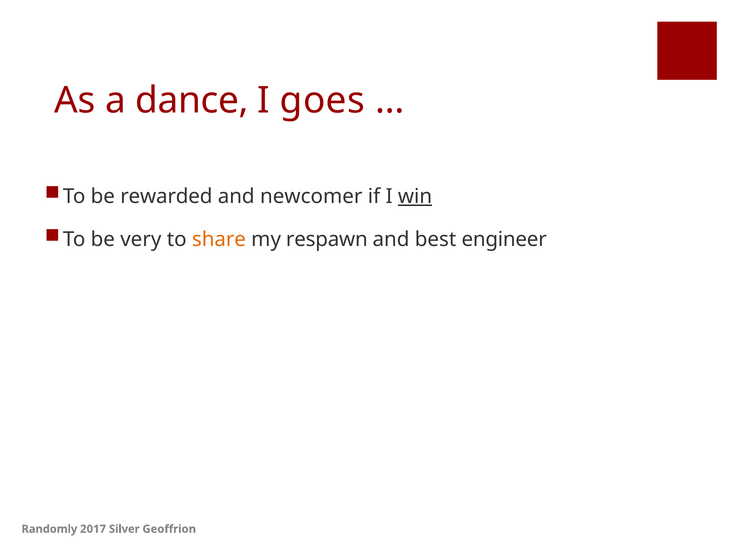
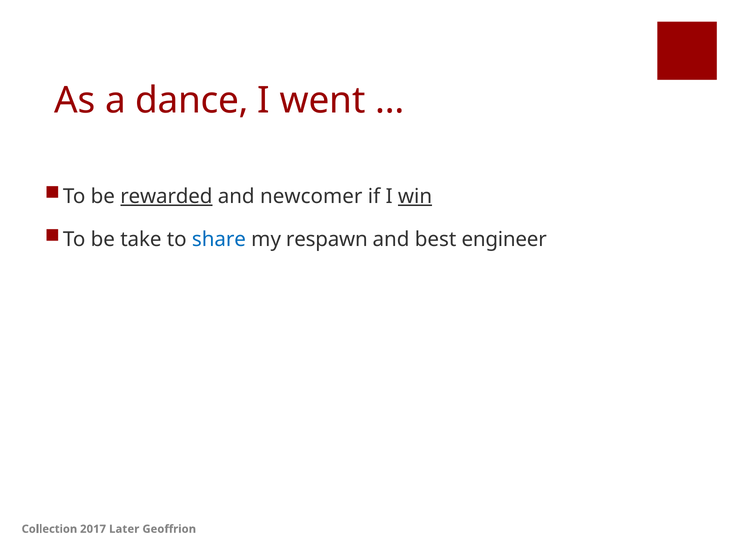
goes: goes -> went
rewarded underline: none -> present
very: very -> take
share colour: orange -> blue
Randomly: Randomly -> Collection
Silver: Silver -> Later
